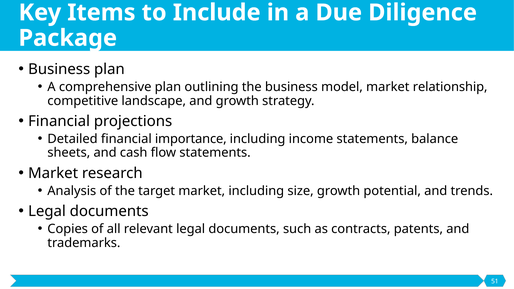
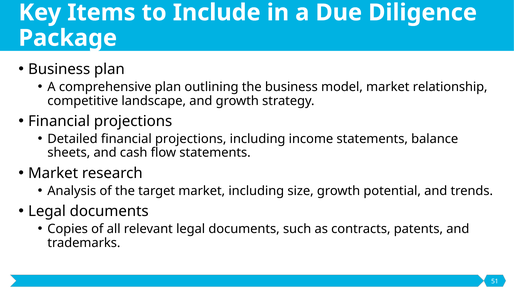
Detailed financial importance: importance -> projections
